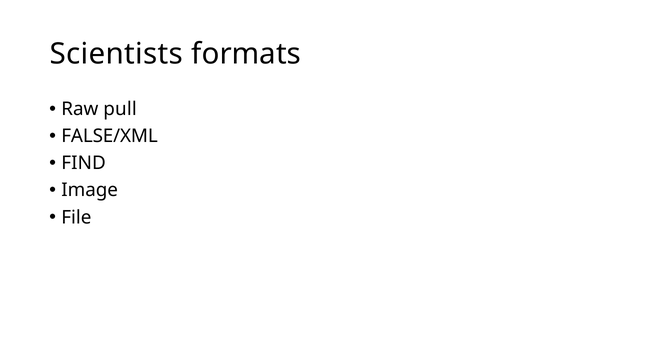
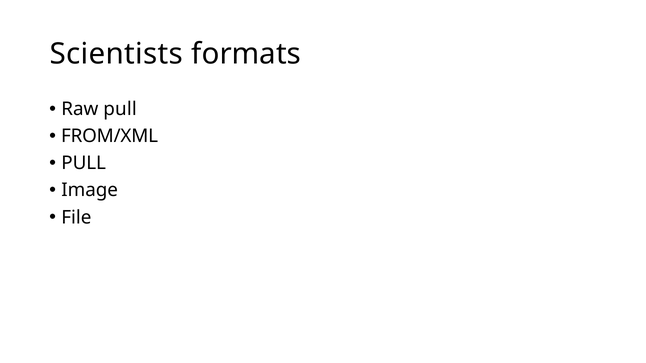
FALSE/XML: FALSE/XML -> FROM/XML
FIND at (84, 163): FIND -> PULL
